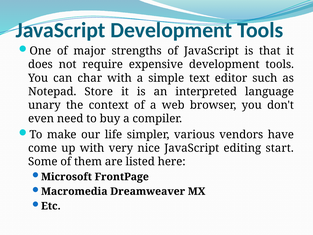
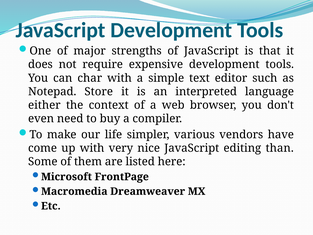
unary: unary -> either
start: start -> than
